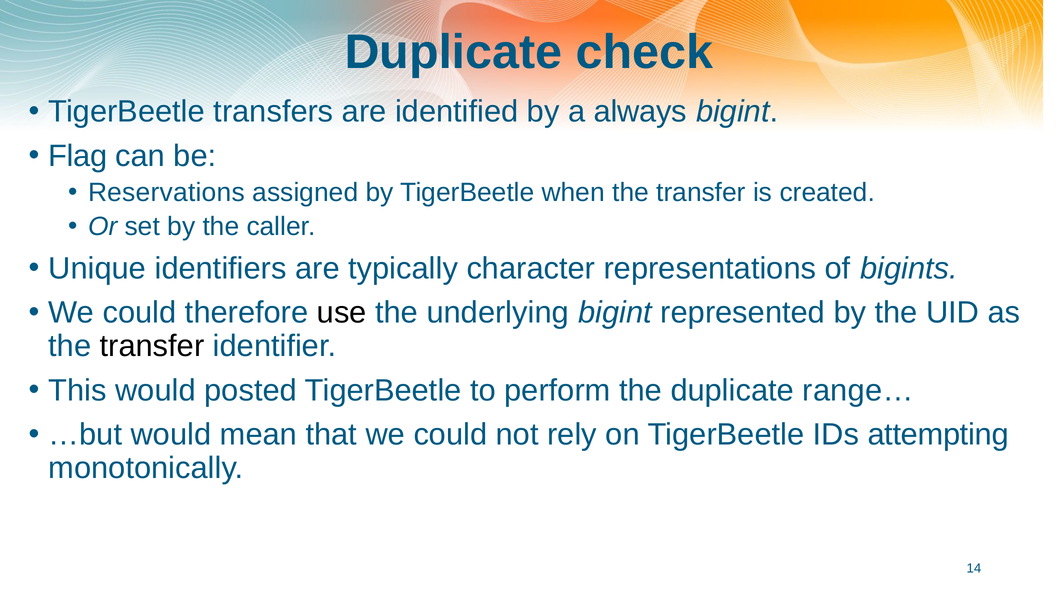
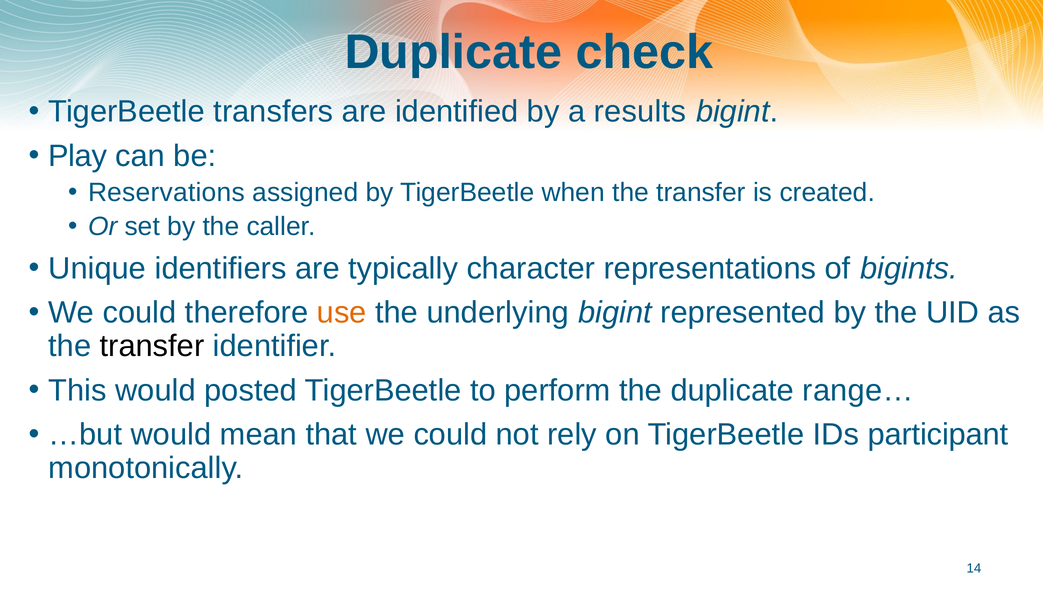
always: always -> results
Flag: Flag -> Play
use colour: black -> orange
attempting: attempting -> participant
